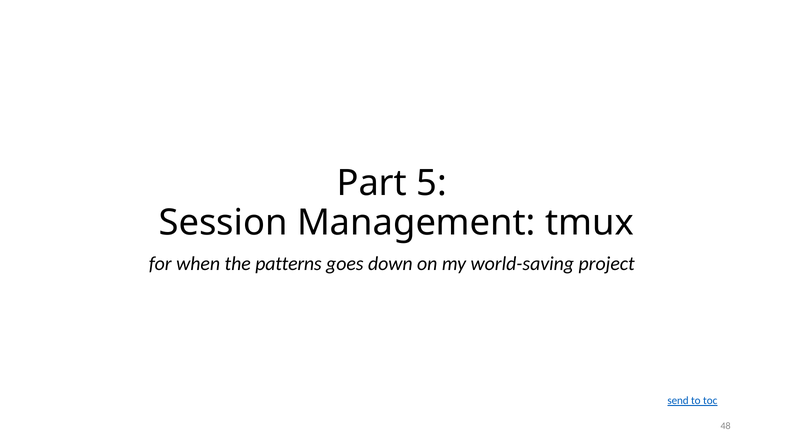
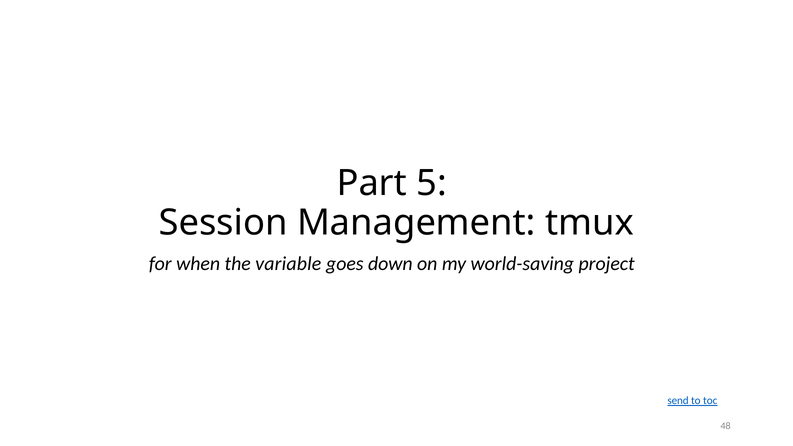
patterns: patterns -> variable
